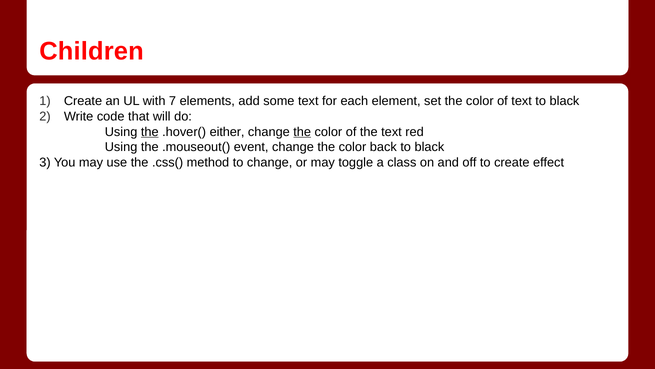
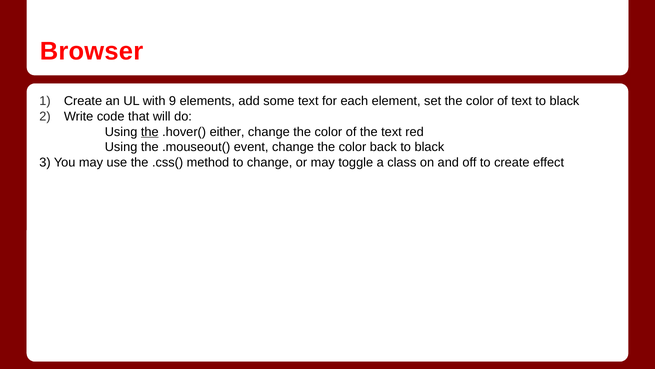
Children: Children -> Browser
7: 7 -> 9
the at (302, 132) underline: present -> none
